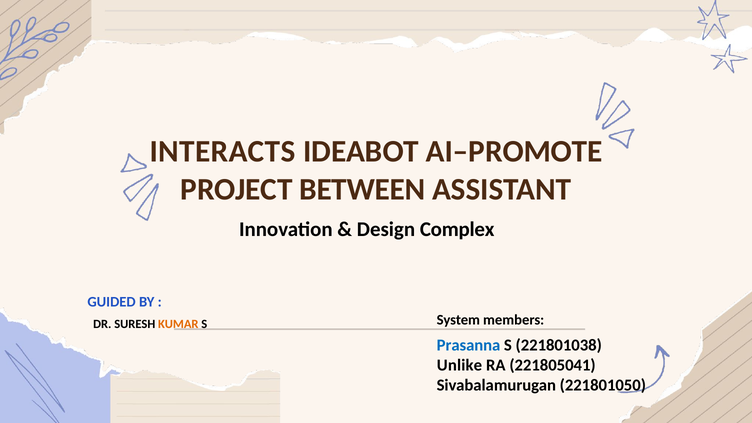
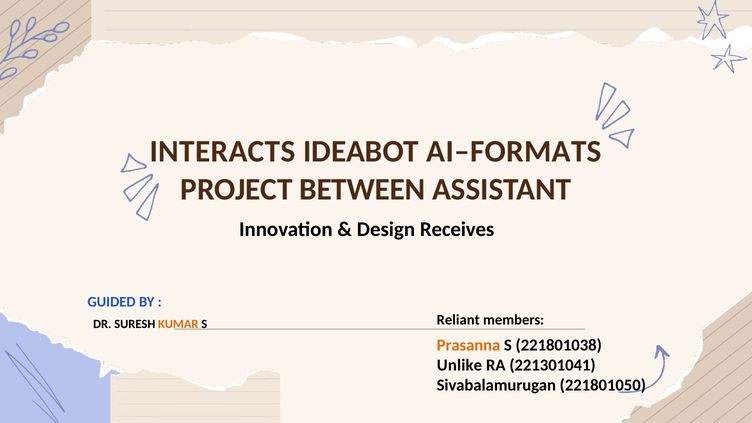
AI–PROMOTE: AI–PROMOTE -> AI–FORMATS
Complex: Complex -> Receives
System: System -> Reliant
Prasanna colour: blue -> orange
221805041: 221805041 -> 221301041
